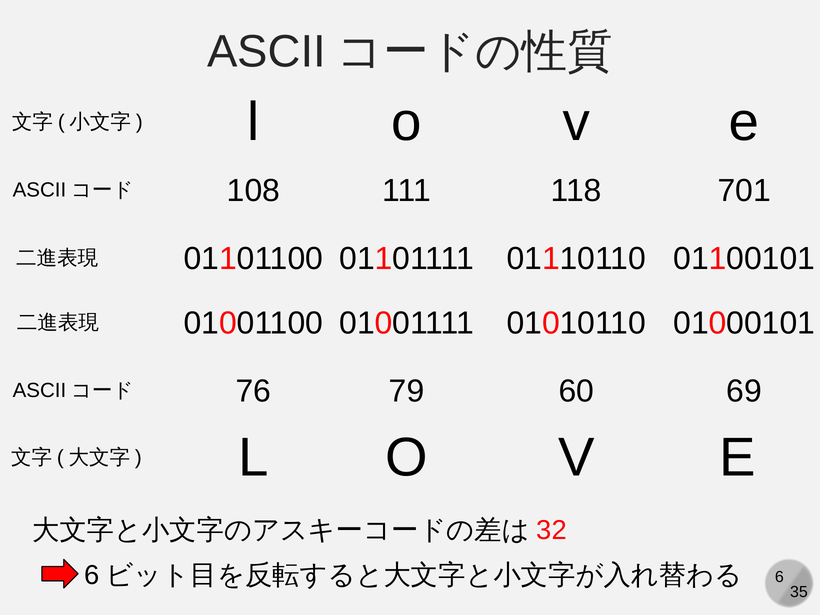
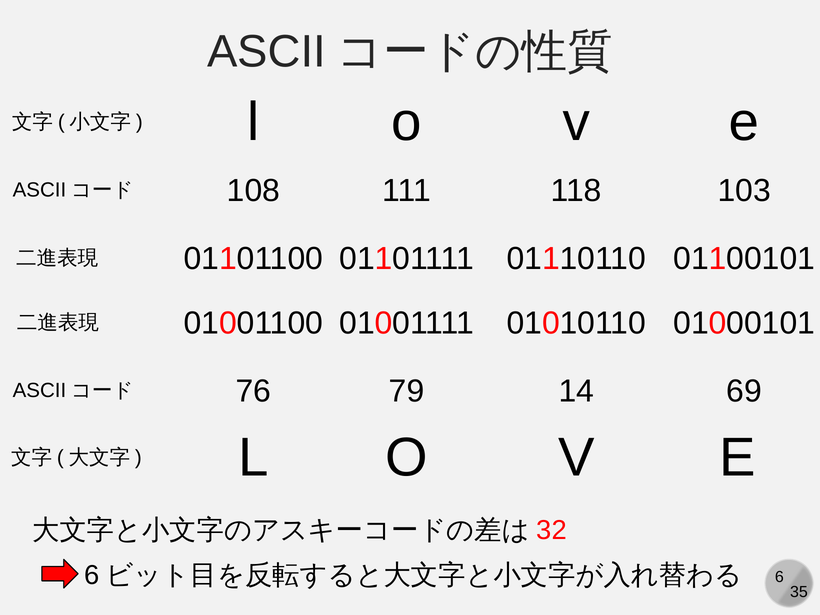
701: 701 -> 103
60: 60 -> 14
